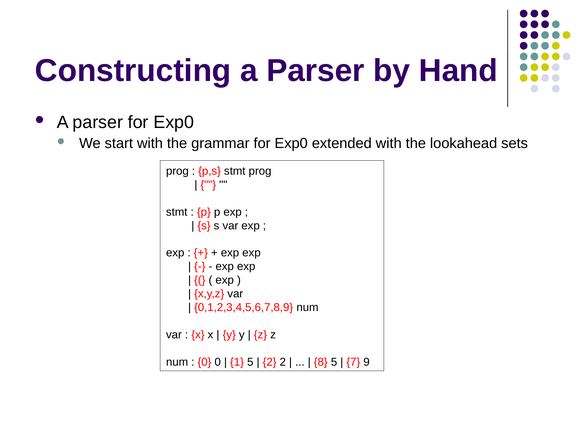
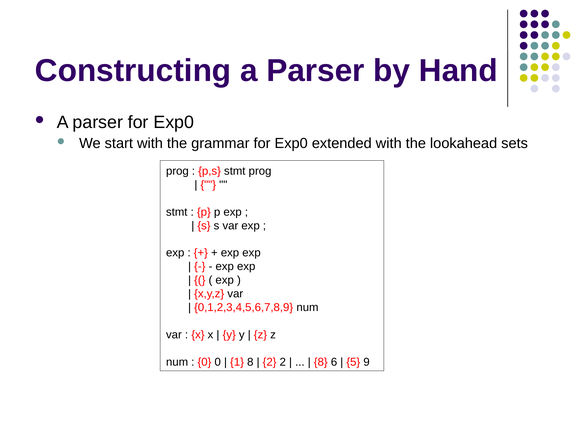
1 5: 5 -> 8
8 5: 5 -> 6
7: 7 -> 5
